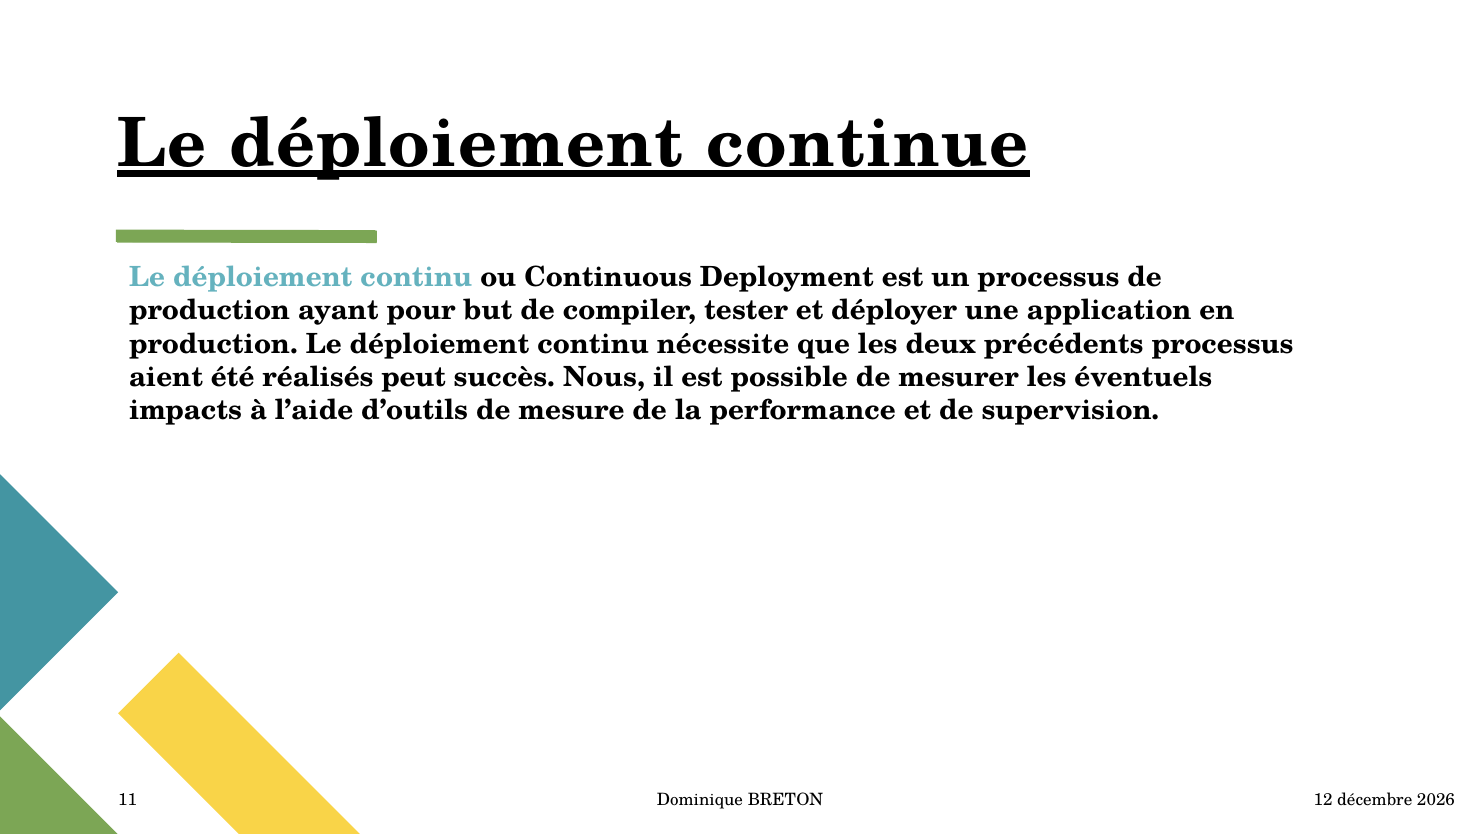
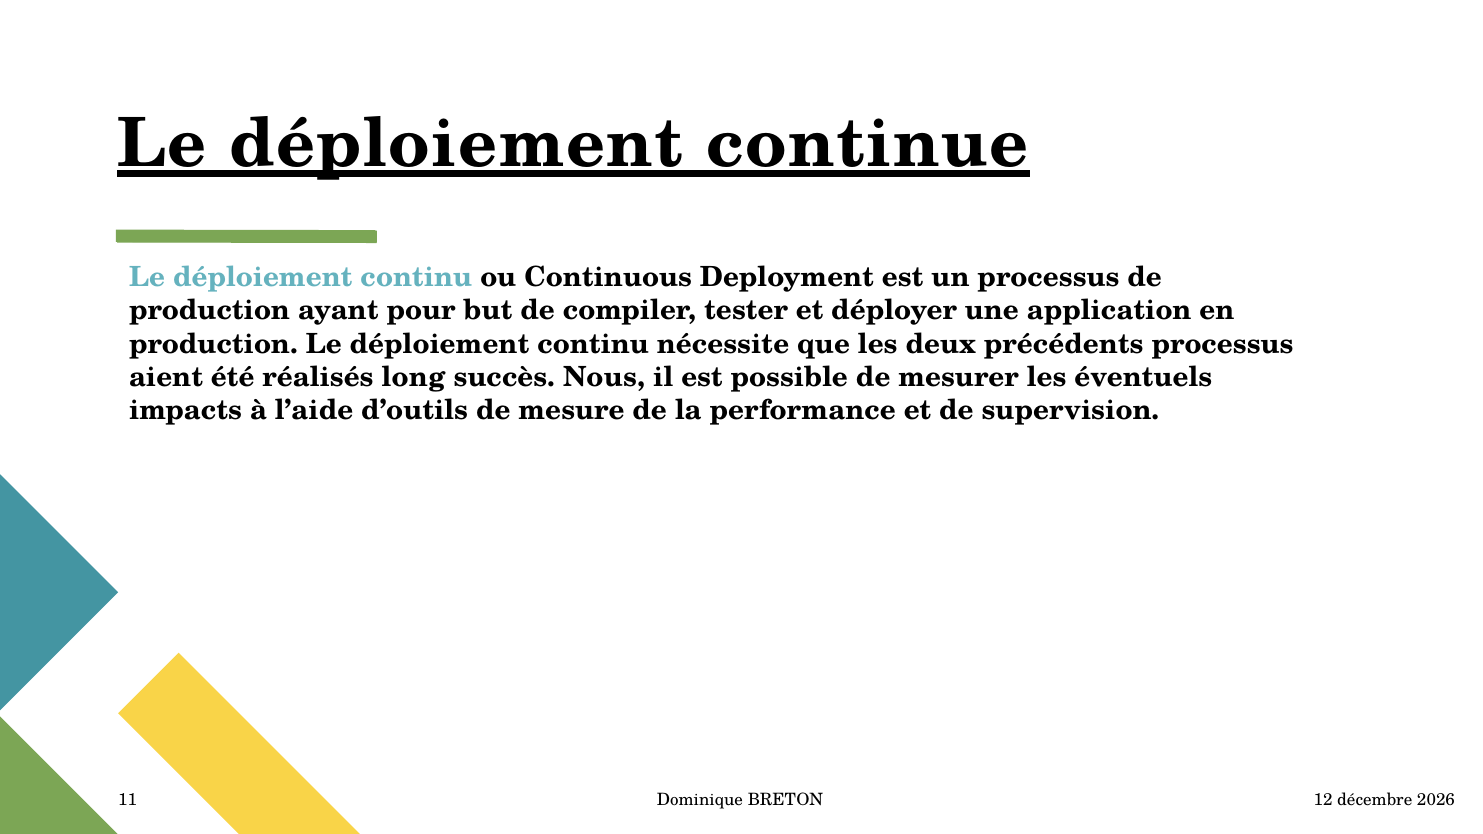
peut: peut -> long
